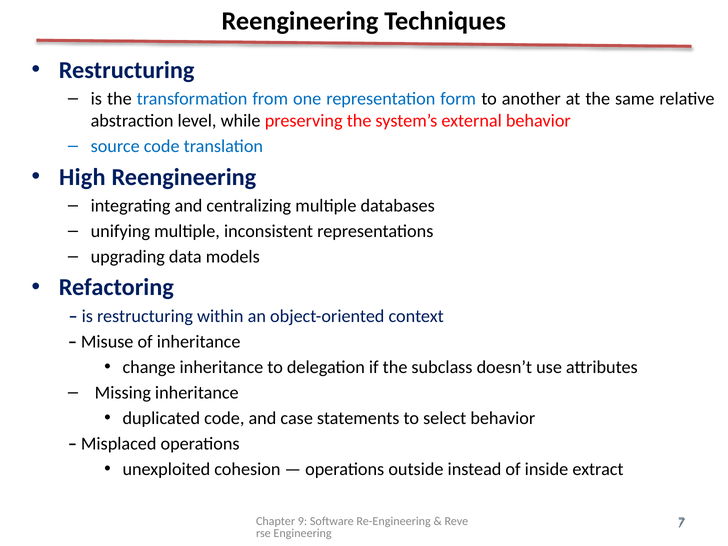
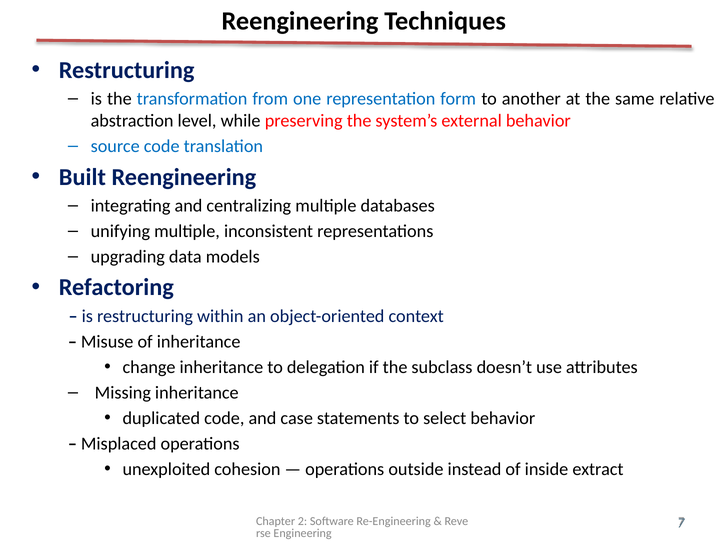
High: High -> Built
9: 9 -> 2
